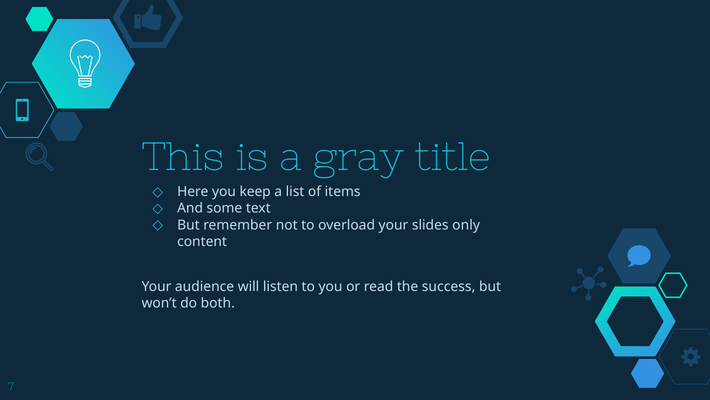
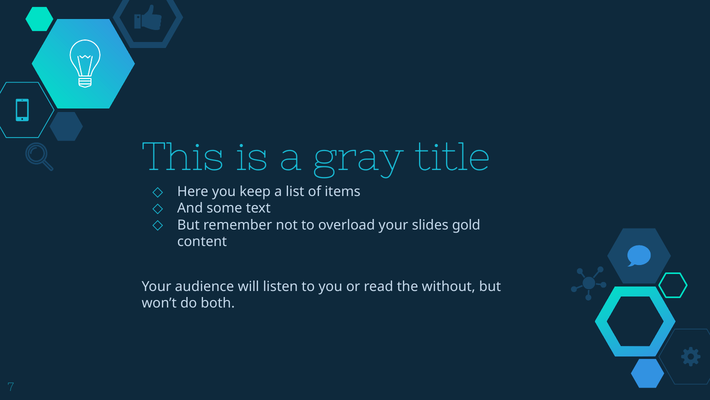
only: only -> gold
success: success -> without
